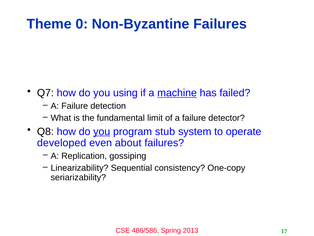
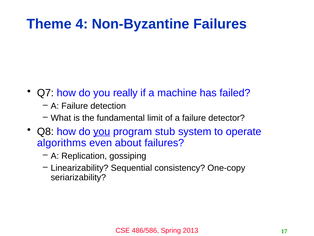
0: 0 -> 4
using: using -> really
machine underline: present -> none
developed: developed -> algorithms
